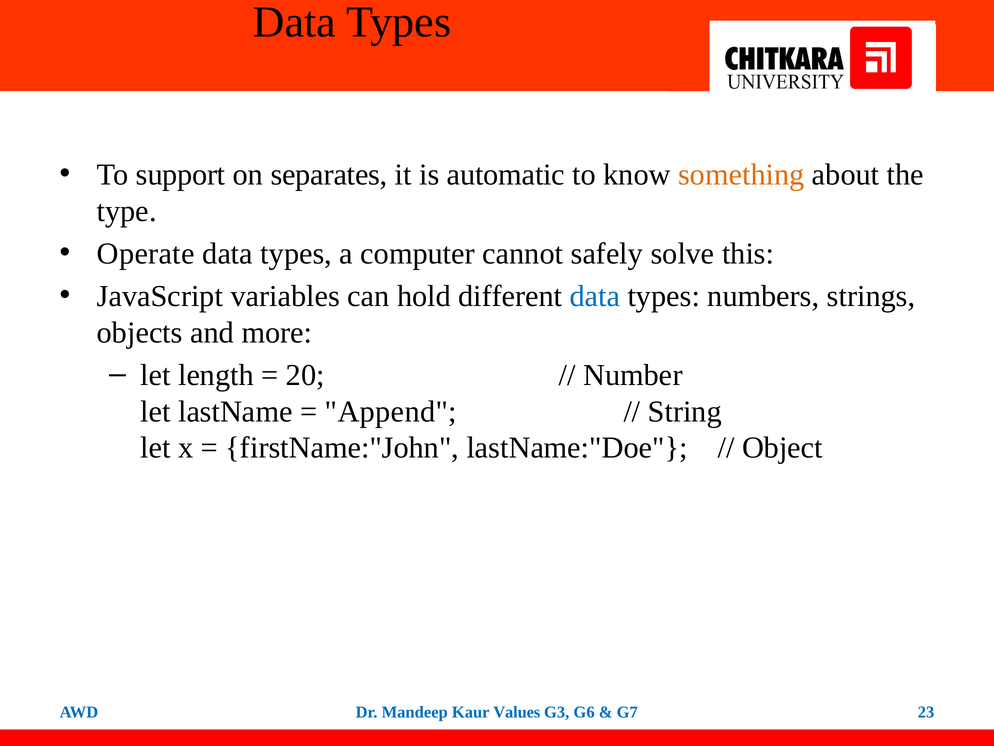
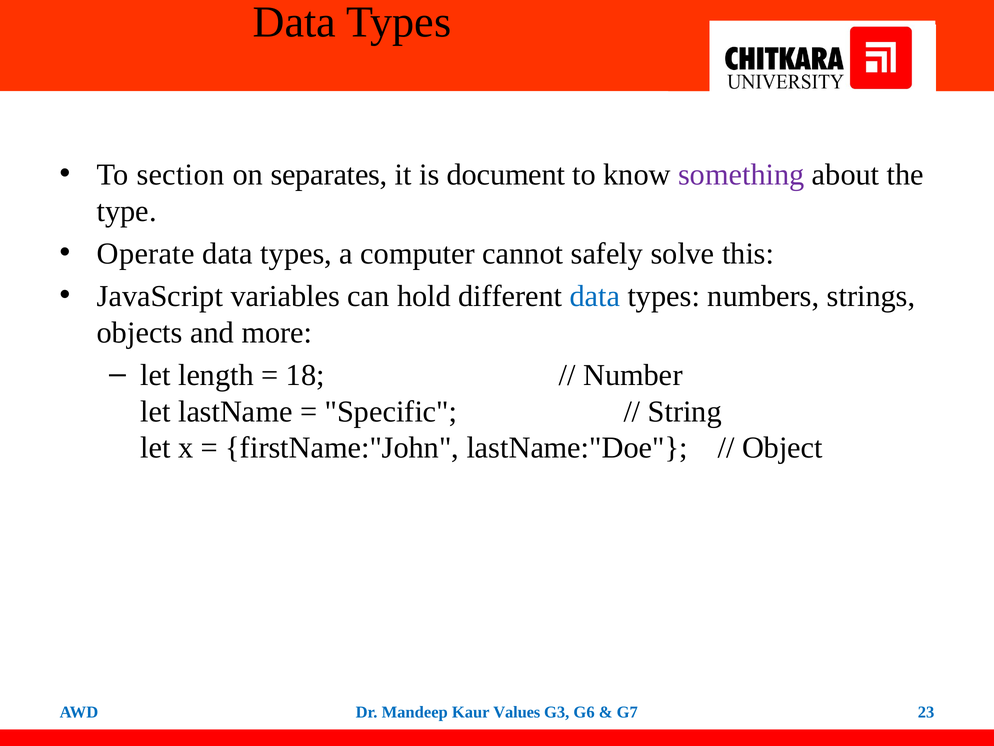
support: support -> section
automatic: automatic -> document
something colour: orange -> purple
20: 20 -> 18
Append: Append -> Specific
